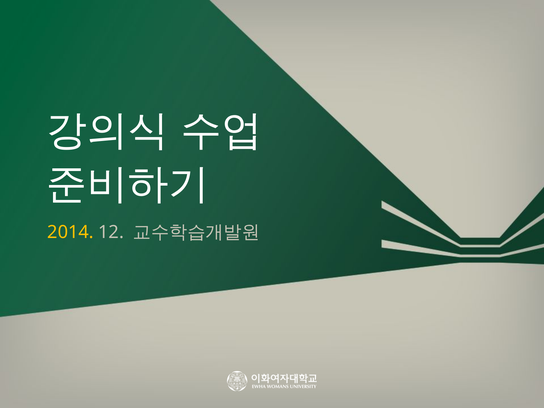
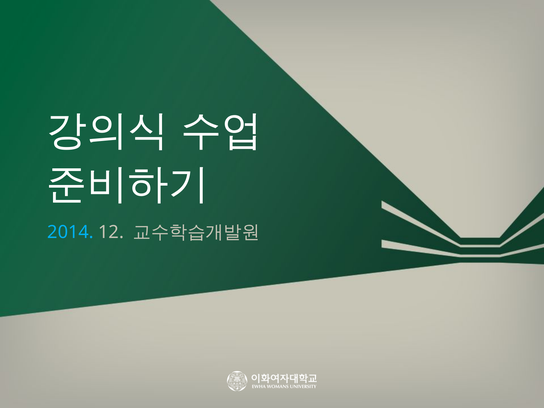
2014 colour: yellow -> light blue
